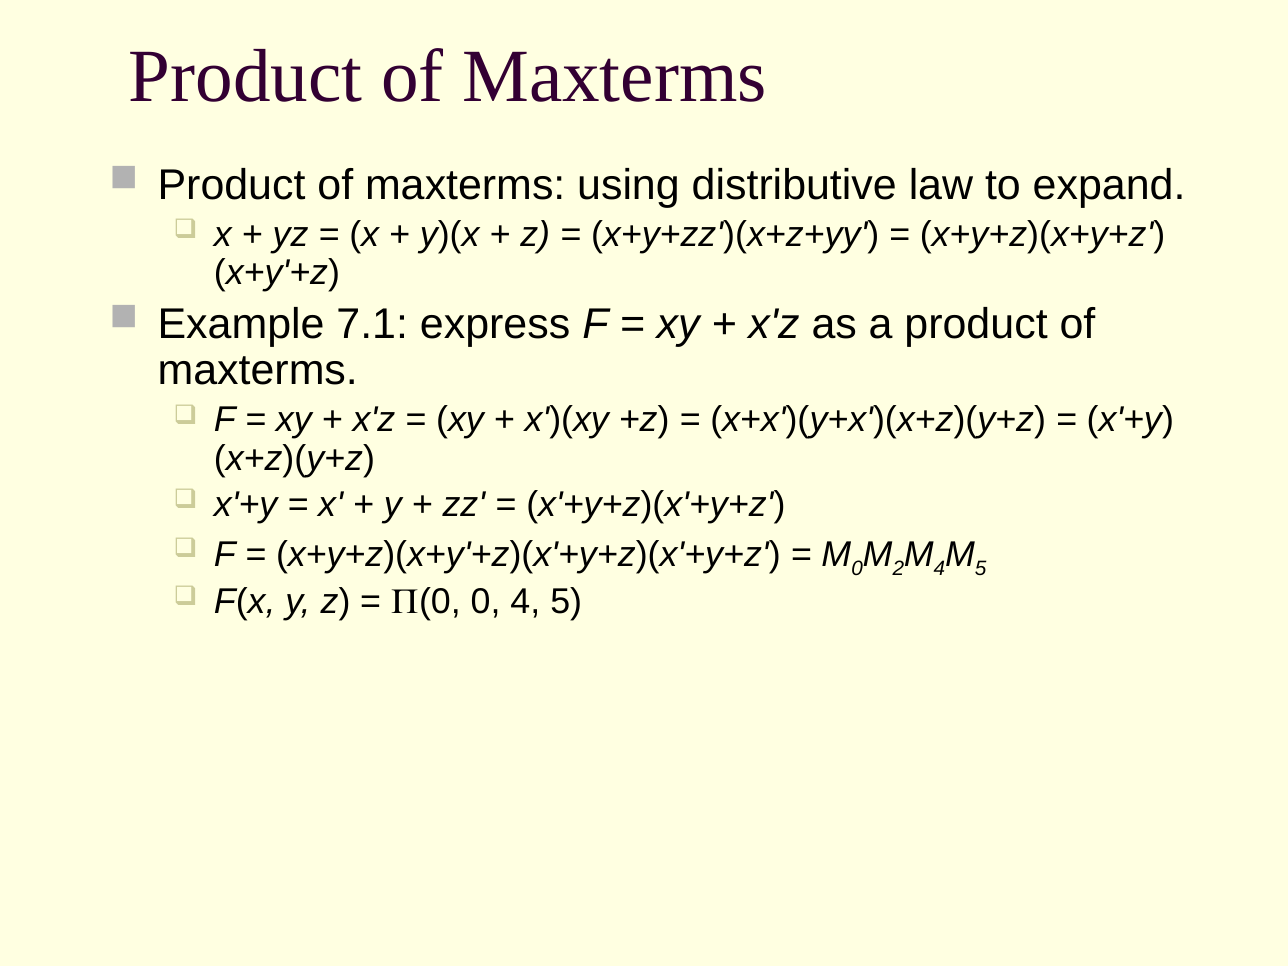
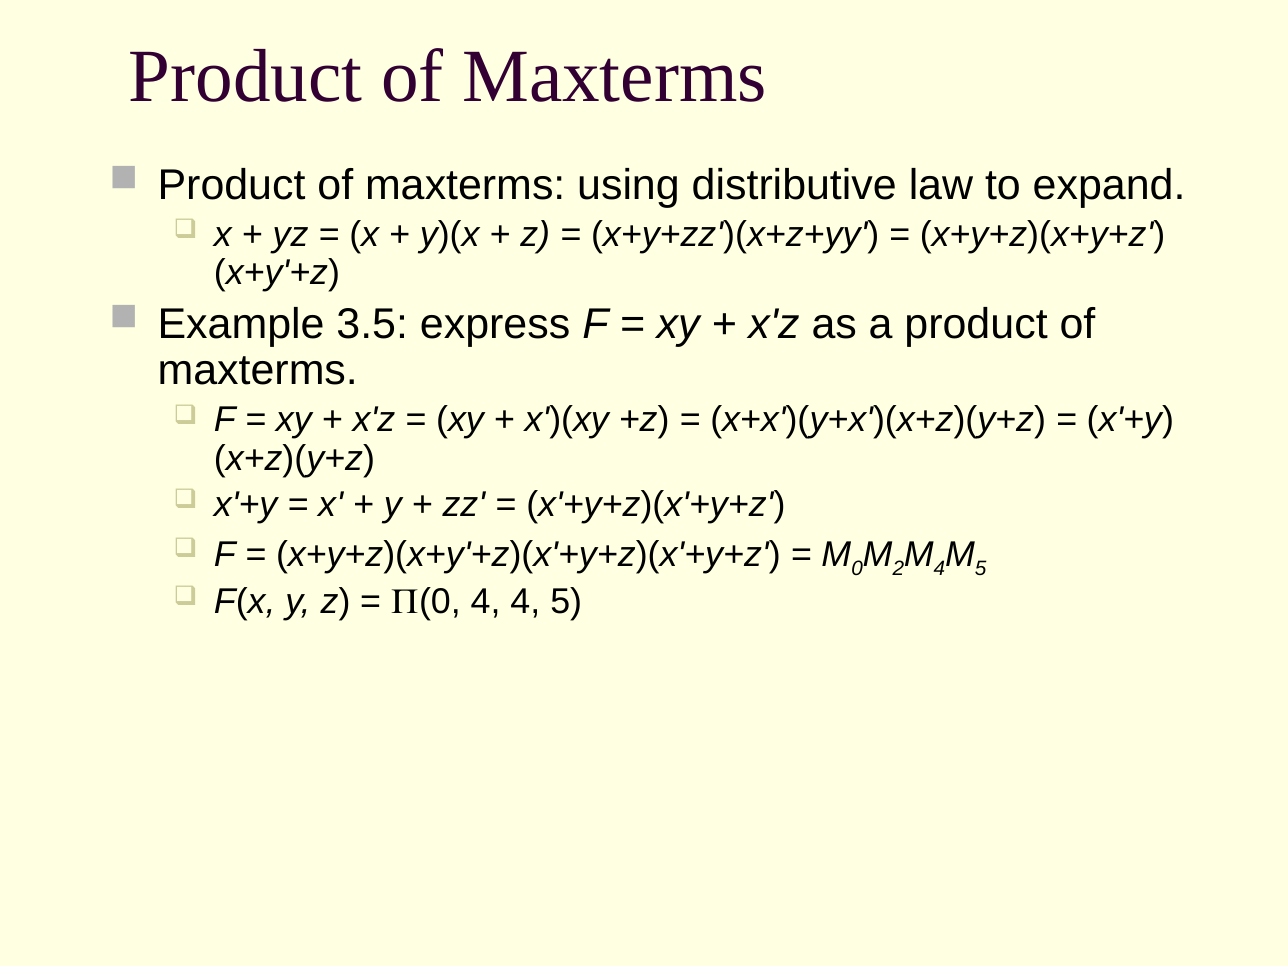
7.1: 7.1 -> 3.5
0 at (486, 601): 0 -> 4
